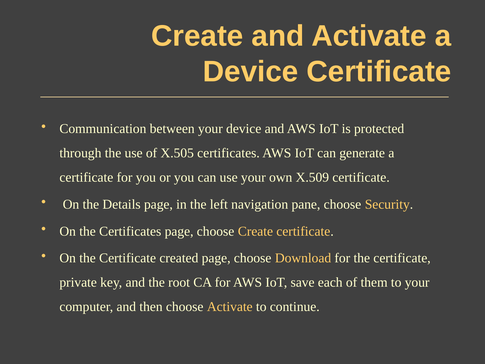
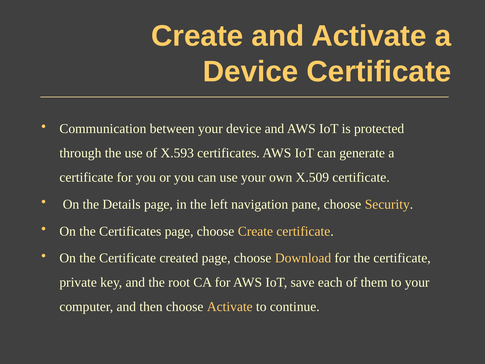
X.505: X.505 -> X.593
